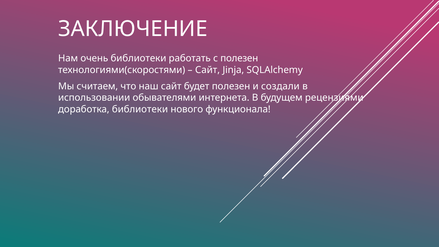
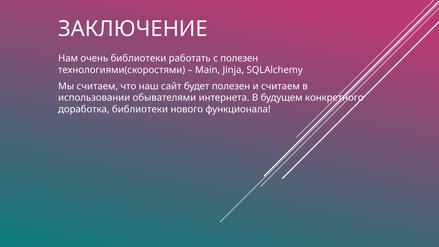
Сайт at (208, 70): Сайт -> Main
и создали: создали -> считаем
рецензиями: рецензиями -> конкретного
